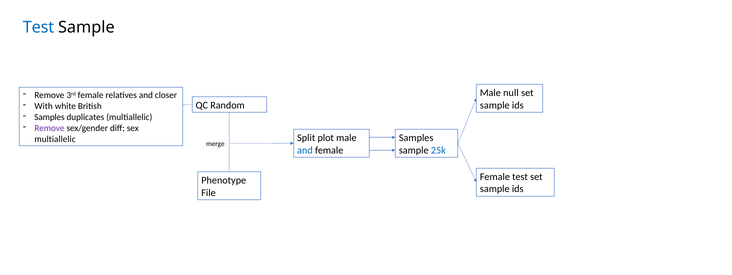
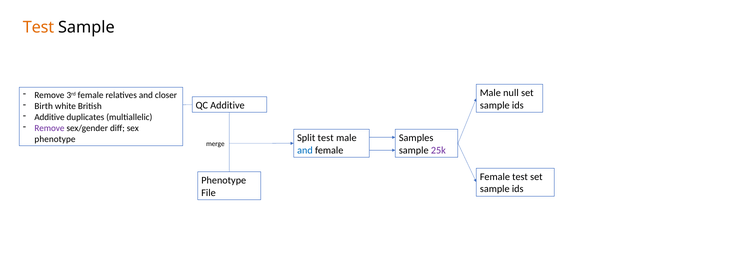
Test at (39, 28) colour: blue -> orange
QC Random: Random -> Additive
With: With -> Birth
Samples at (49, 117): Samples -> Additive
Split plot: plot -> test
multiallelic at (55, 139): multiallelic -> phenotype
25k colour: blue -> purple
